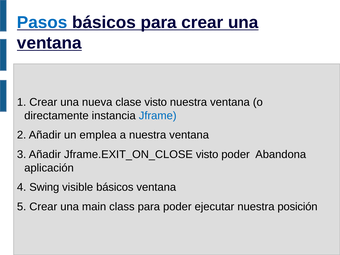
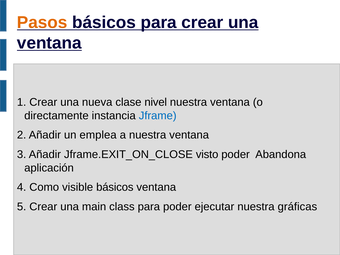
Pasos colour: blue -> orange
clase visto: visto -> nivel
Swing: Swing -> Como
posición: posición -> gráficas
